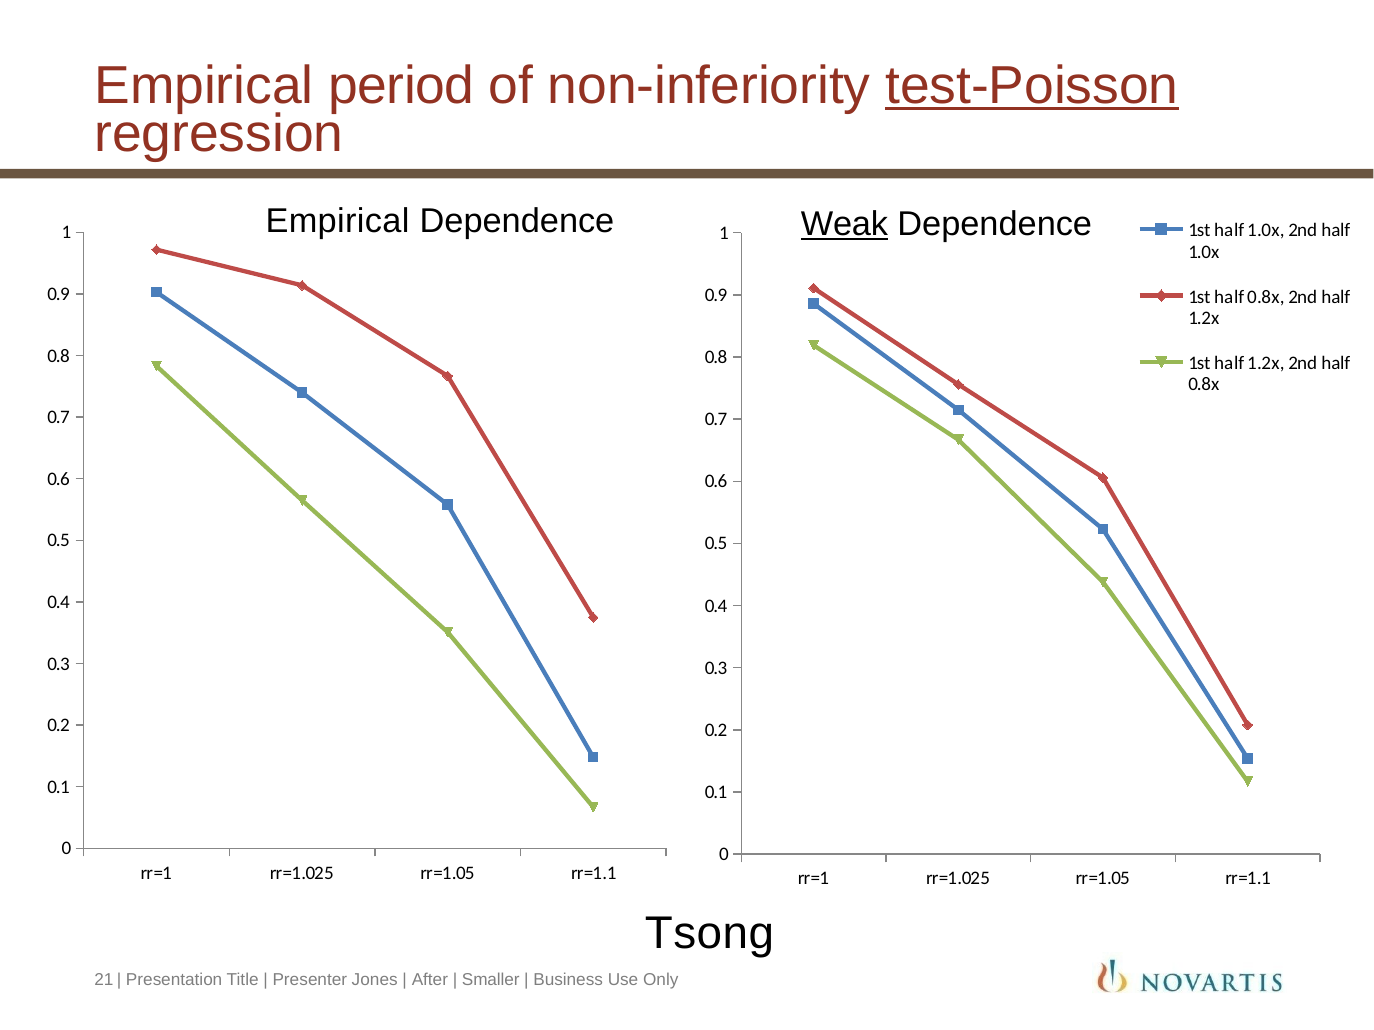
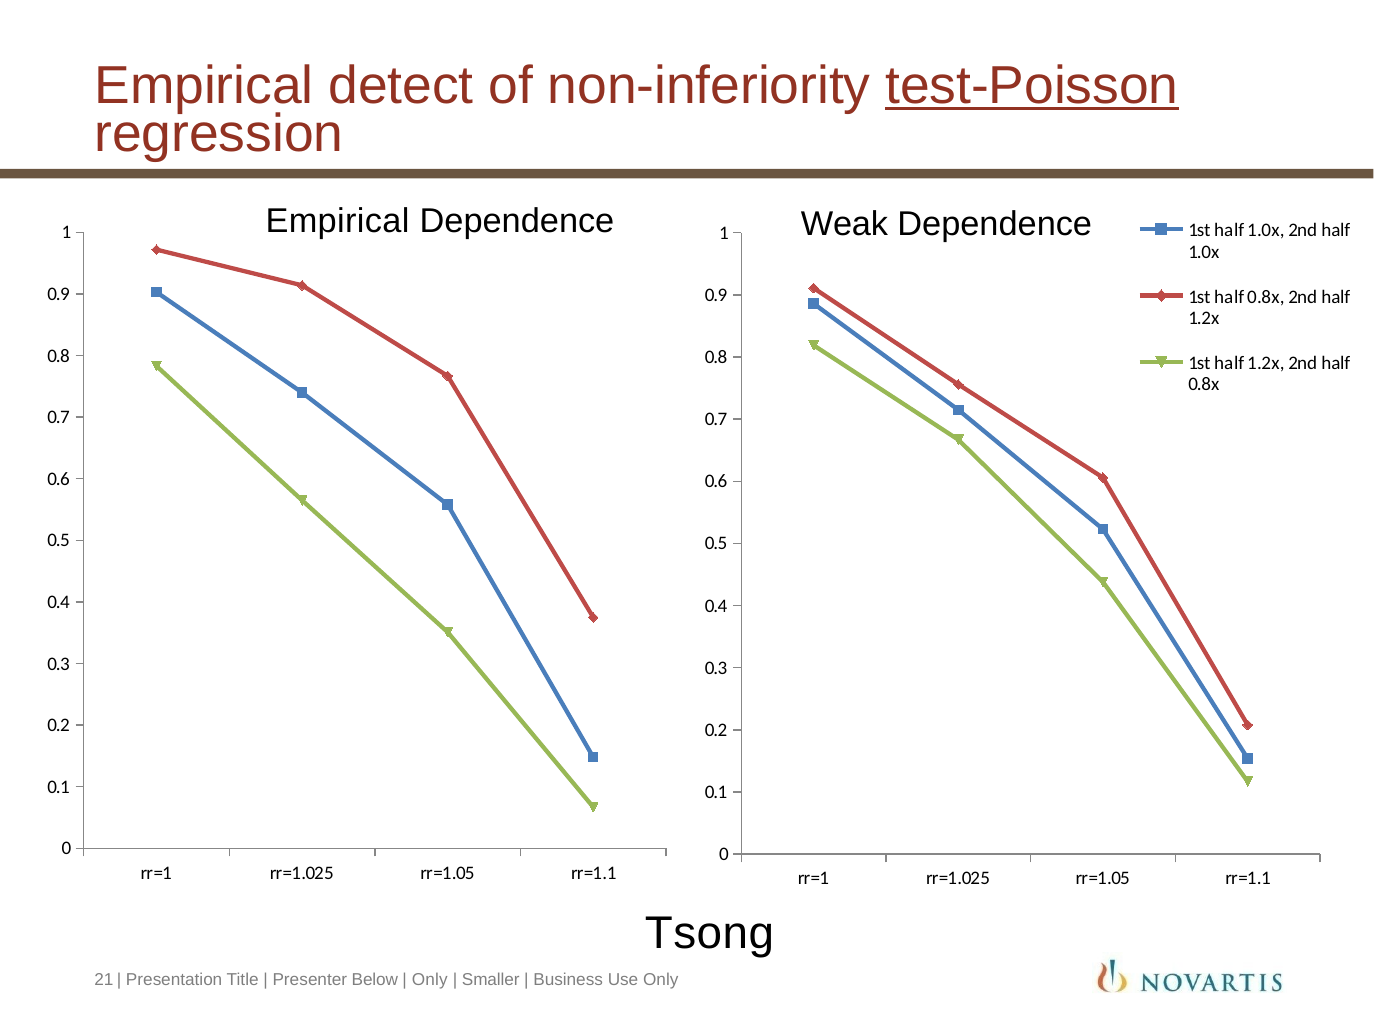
period: period -> detect
Weak underline: present -> none
Jones: Jones -> Below
After at (430, 980): After -> Only
